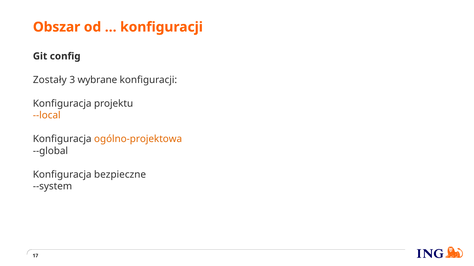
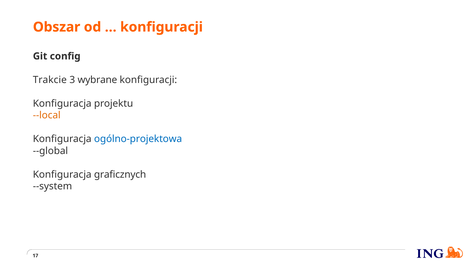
Zostały: Zostały -> Trakcie
ogólno-projektowa colour: orange -> blue
bezpieczne: bezpieczne -> graficznych
